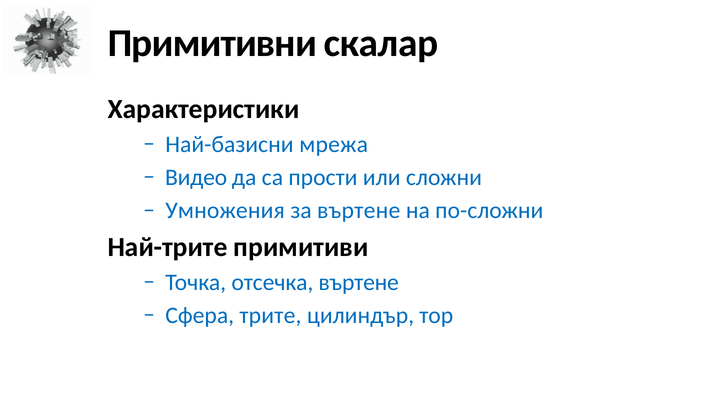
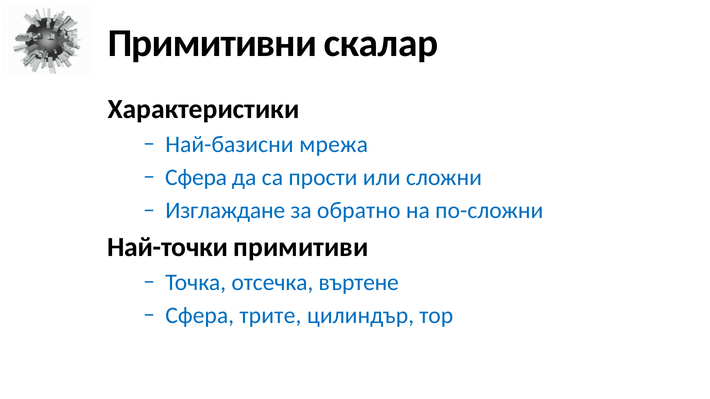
Видео at (196, 178): Видео -> Сфера
Умножения: Умножения -> Изглаждане
за въртене: въртене -> обратно
Най-трите: Най-трите -> Най-точки
